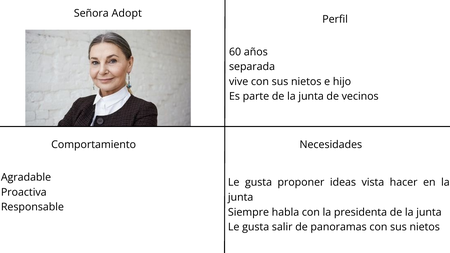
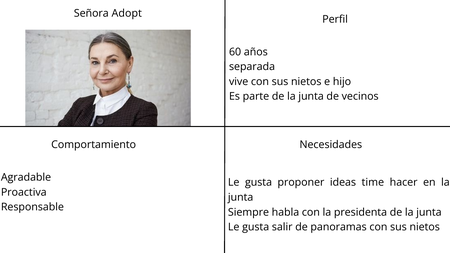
vista: vista -> time
